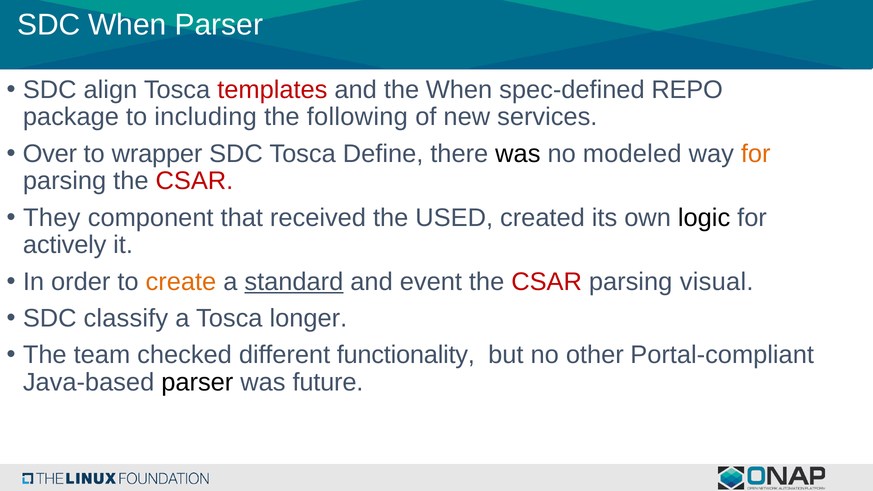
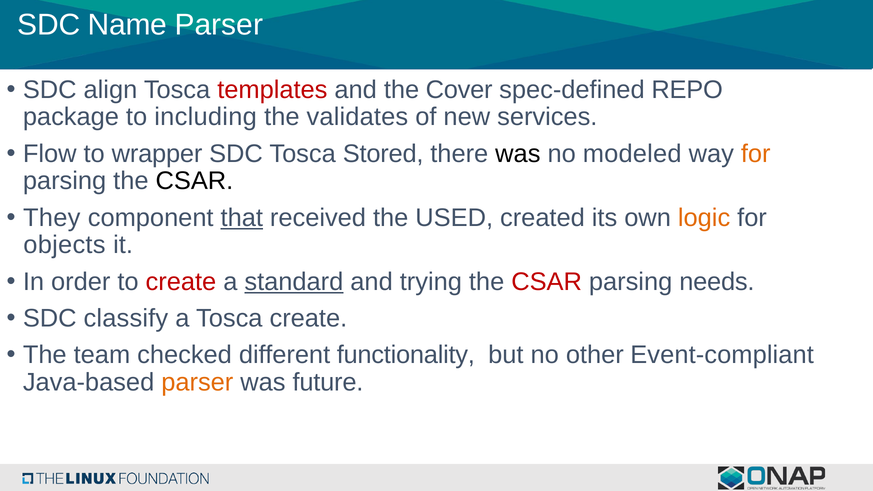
SDC When: When -> Name
the When: When -> Cover
following: following -> validates
Over: Over -> Flow
Define: Define -> Stored
CSAR at (194, 181) colour: red -> black
that underline: none -> present
logic colour: black -> orange
actively: actively -> objects
create at (181, 282) colour: orange -> red
event: event -> trying
visual: visual -> needs
Tosca longer: longer -> create
Portal-compliant: Portal-compliant -> Event-compliant
parser at (197, 382) colour: black -> orange
